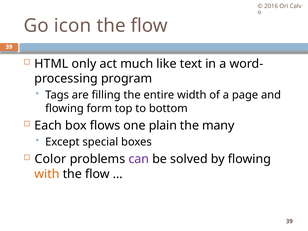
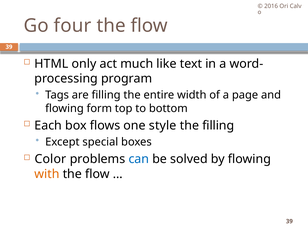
icon: icon -> four
plain: plain -> style
the many: many -> filling
can colour: purple -> blue
